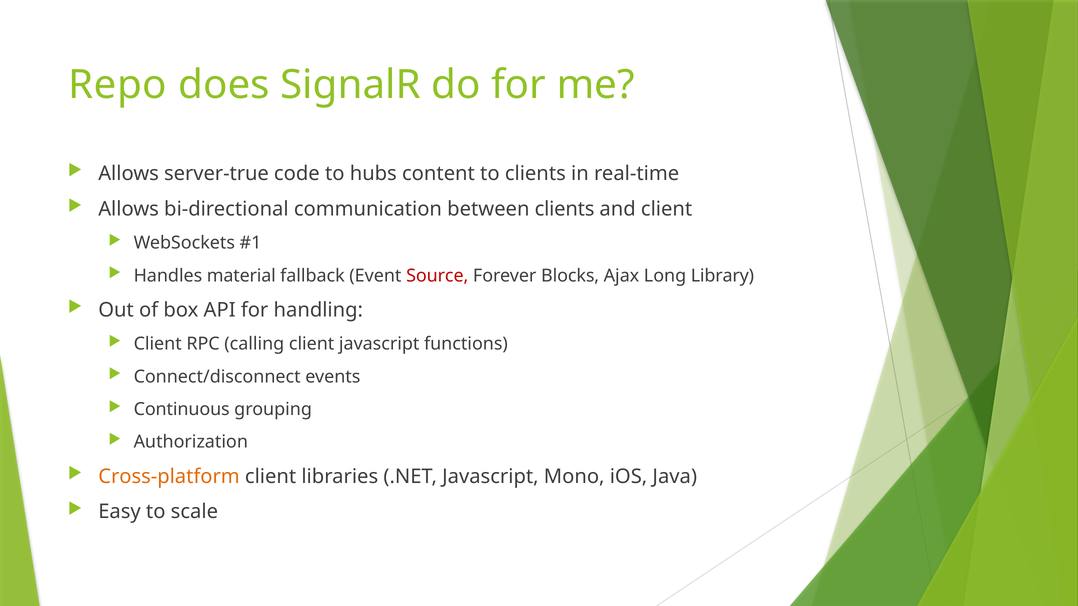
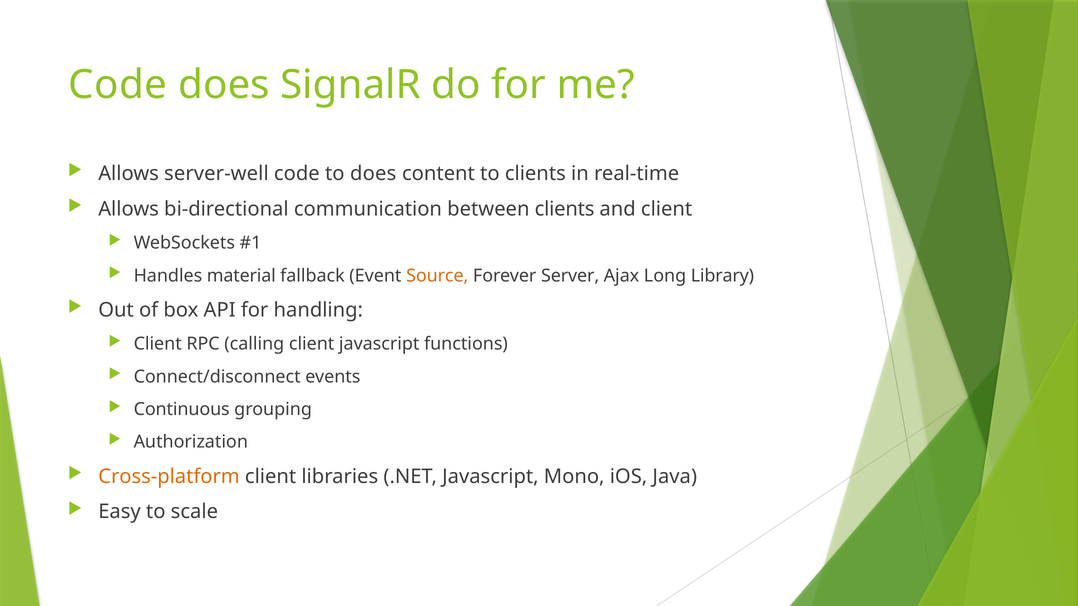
Repo at (118, 85): Repo -> Code
server-true: server-true -> server-well
to hubs: hubs -> does
Source colour: red -> orange
Blocks: Blocks -> Server
